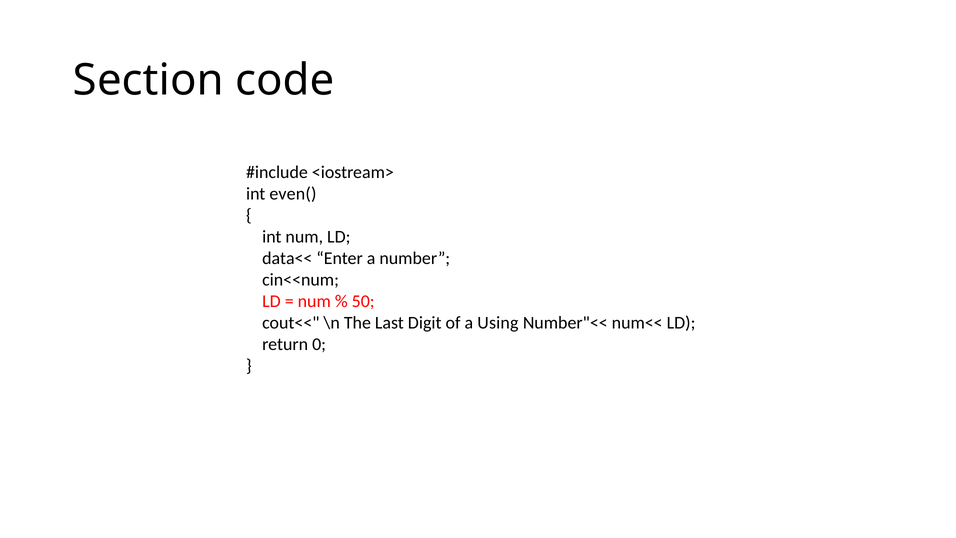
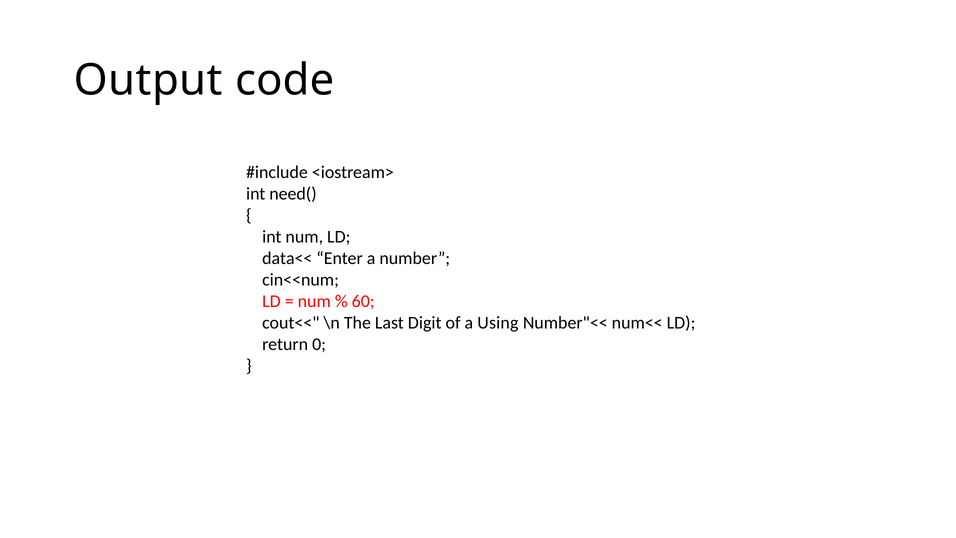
Section: Section -> Output
even(: even( -> need(
50: 50 -> 60
